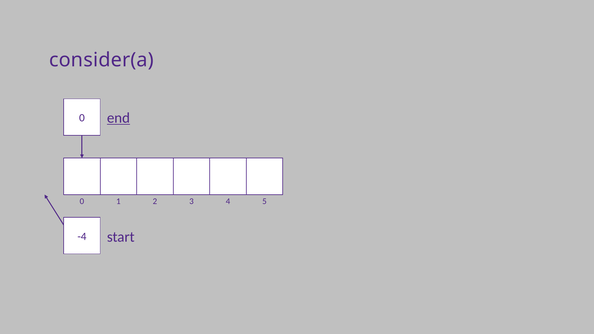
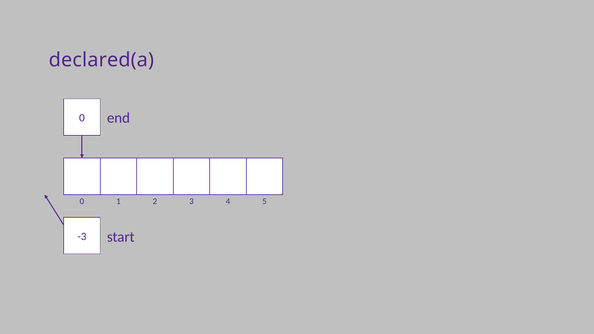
consider(a: consider(a -> declared(a
end underline: present -> none
-4: -4 -> -3
